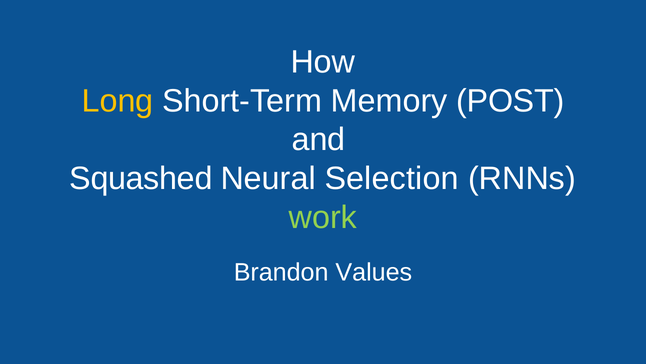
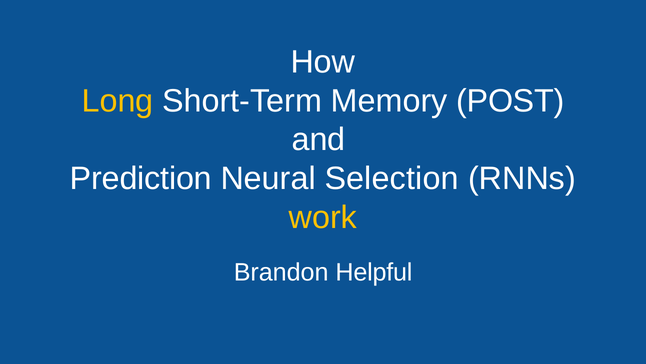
Squashed: Squashed -> Prediction
work colour: light green -> yellow
Values: Values -> Helpful
